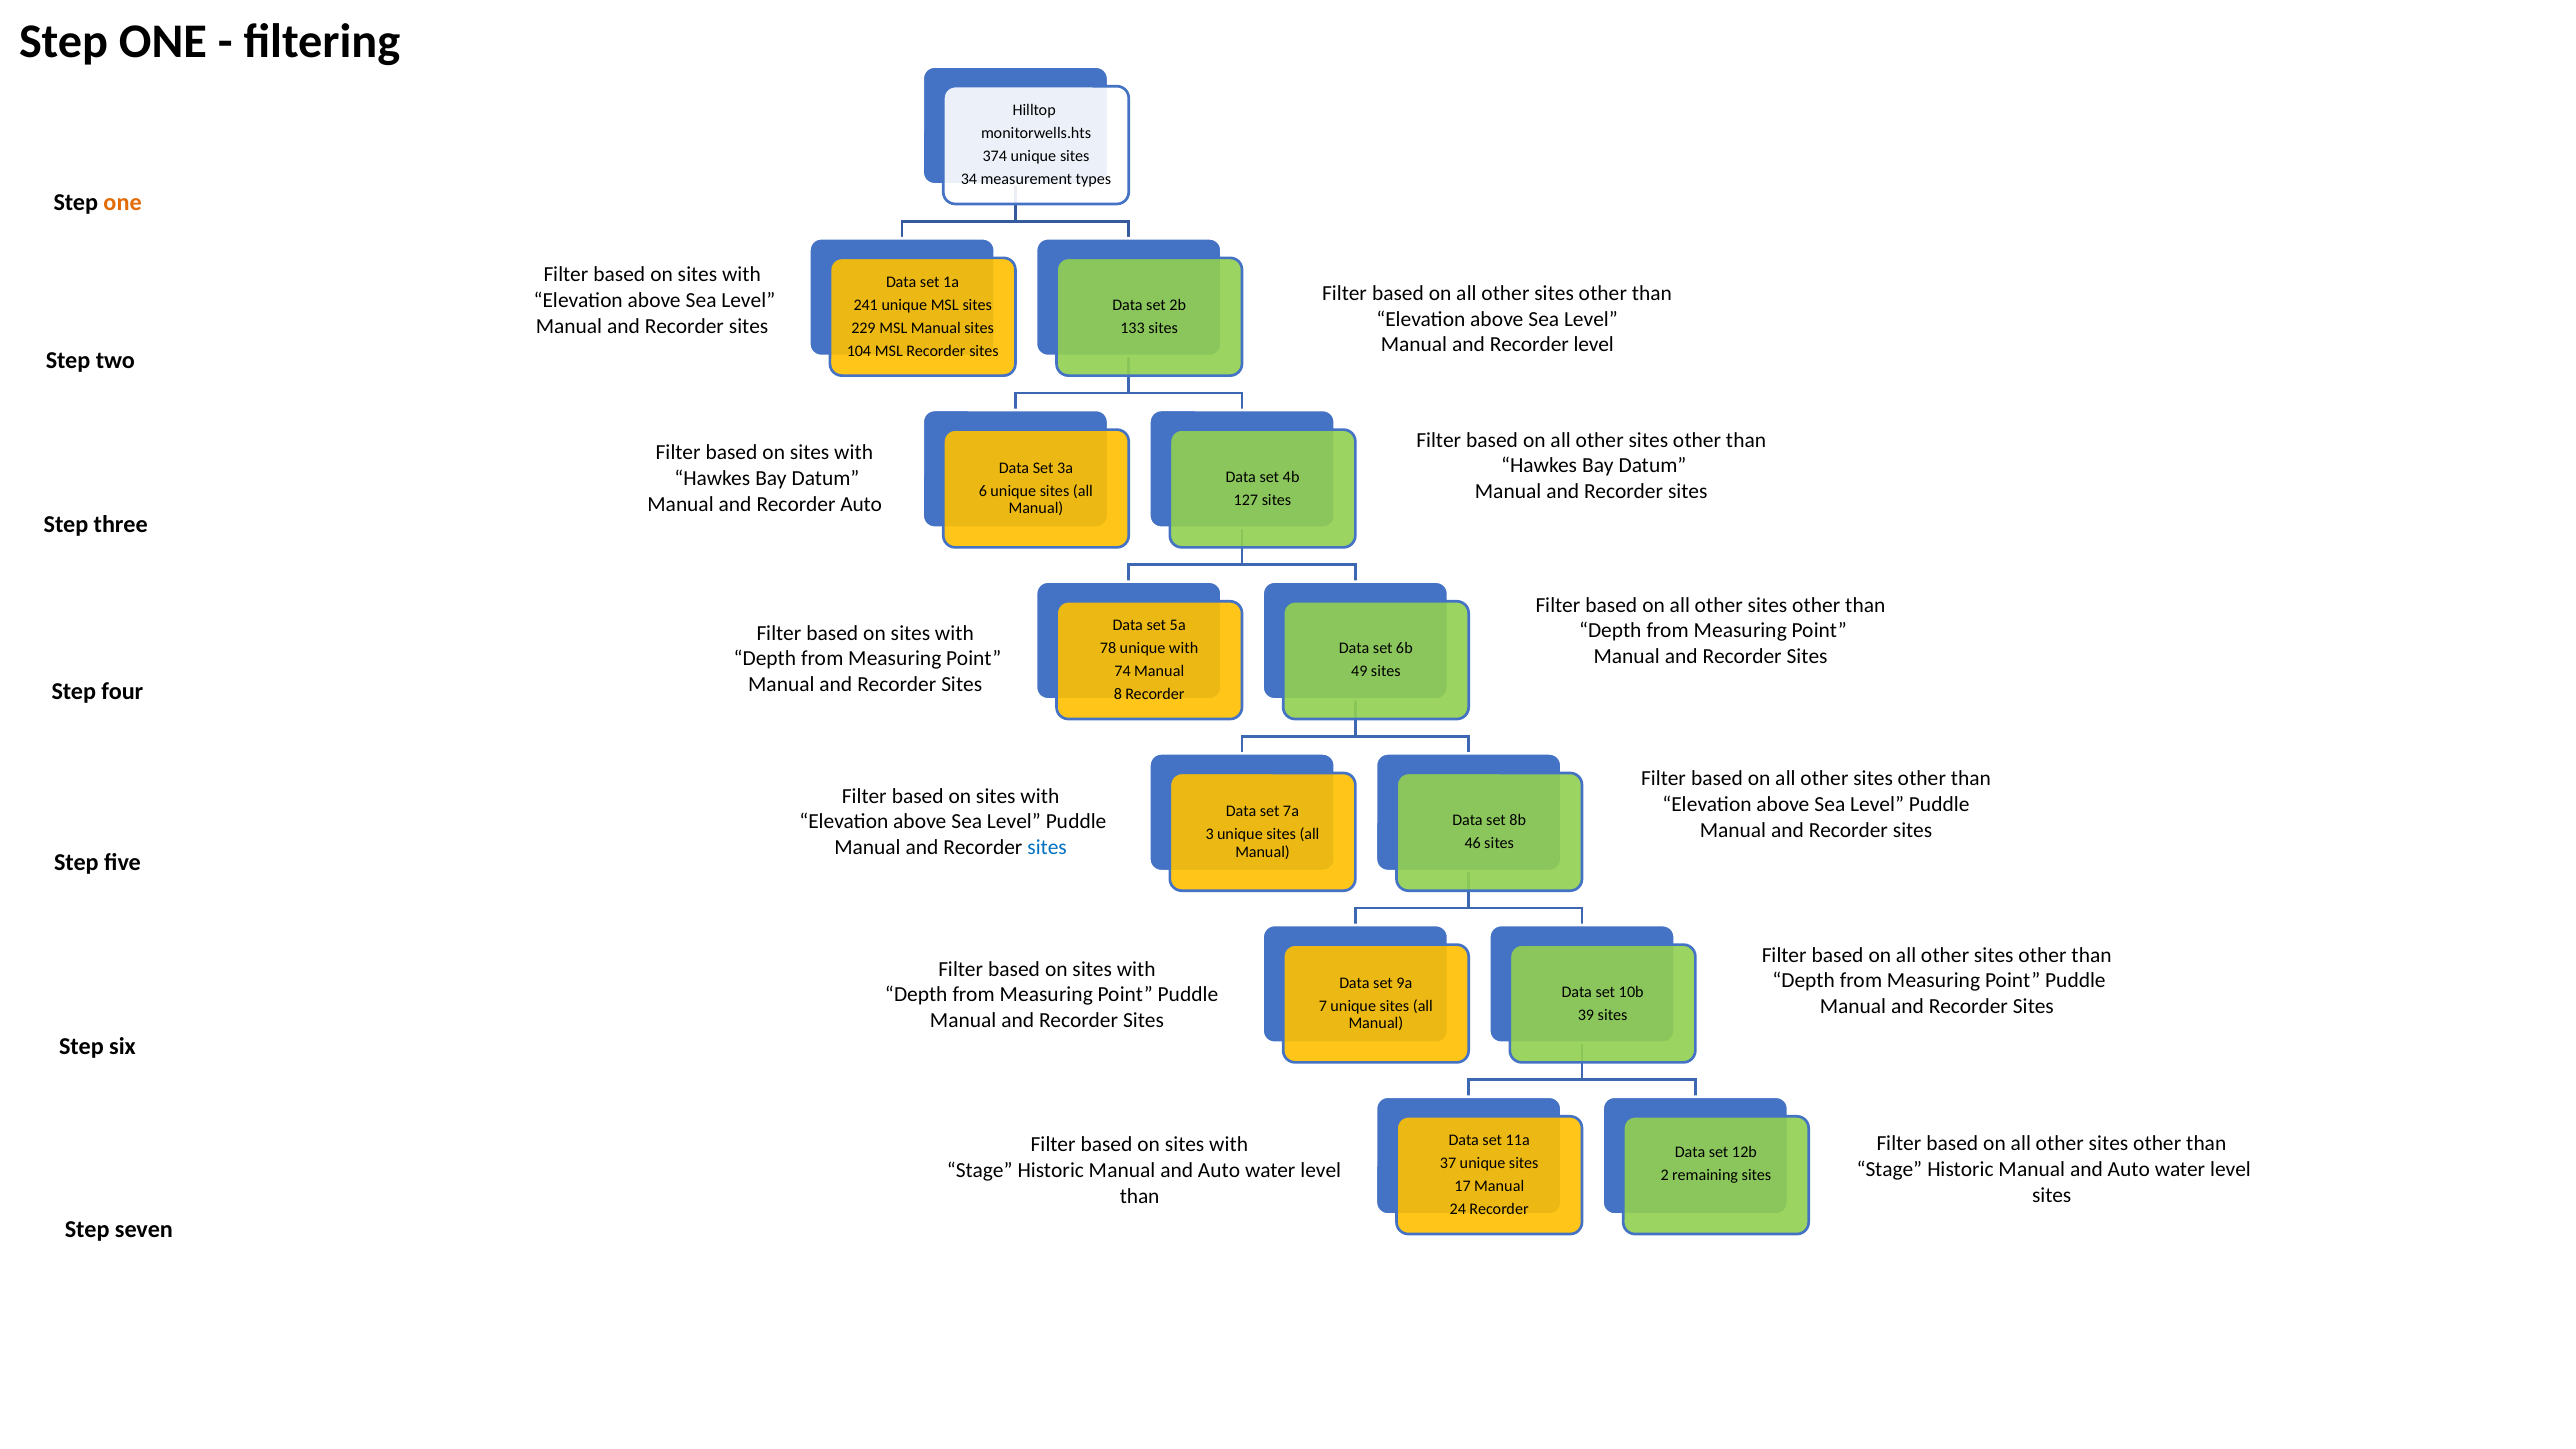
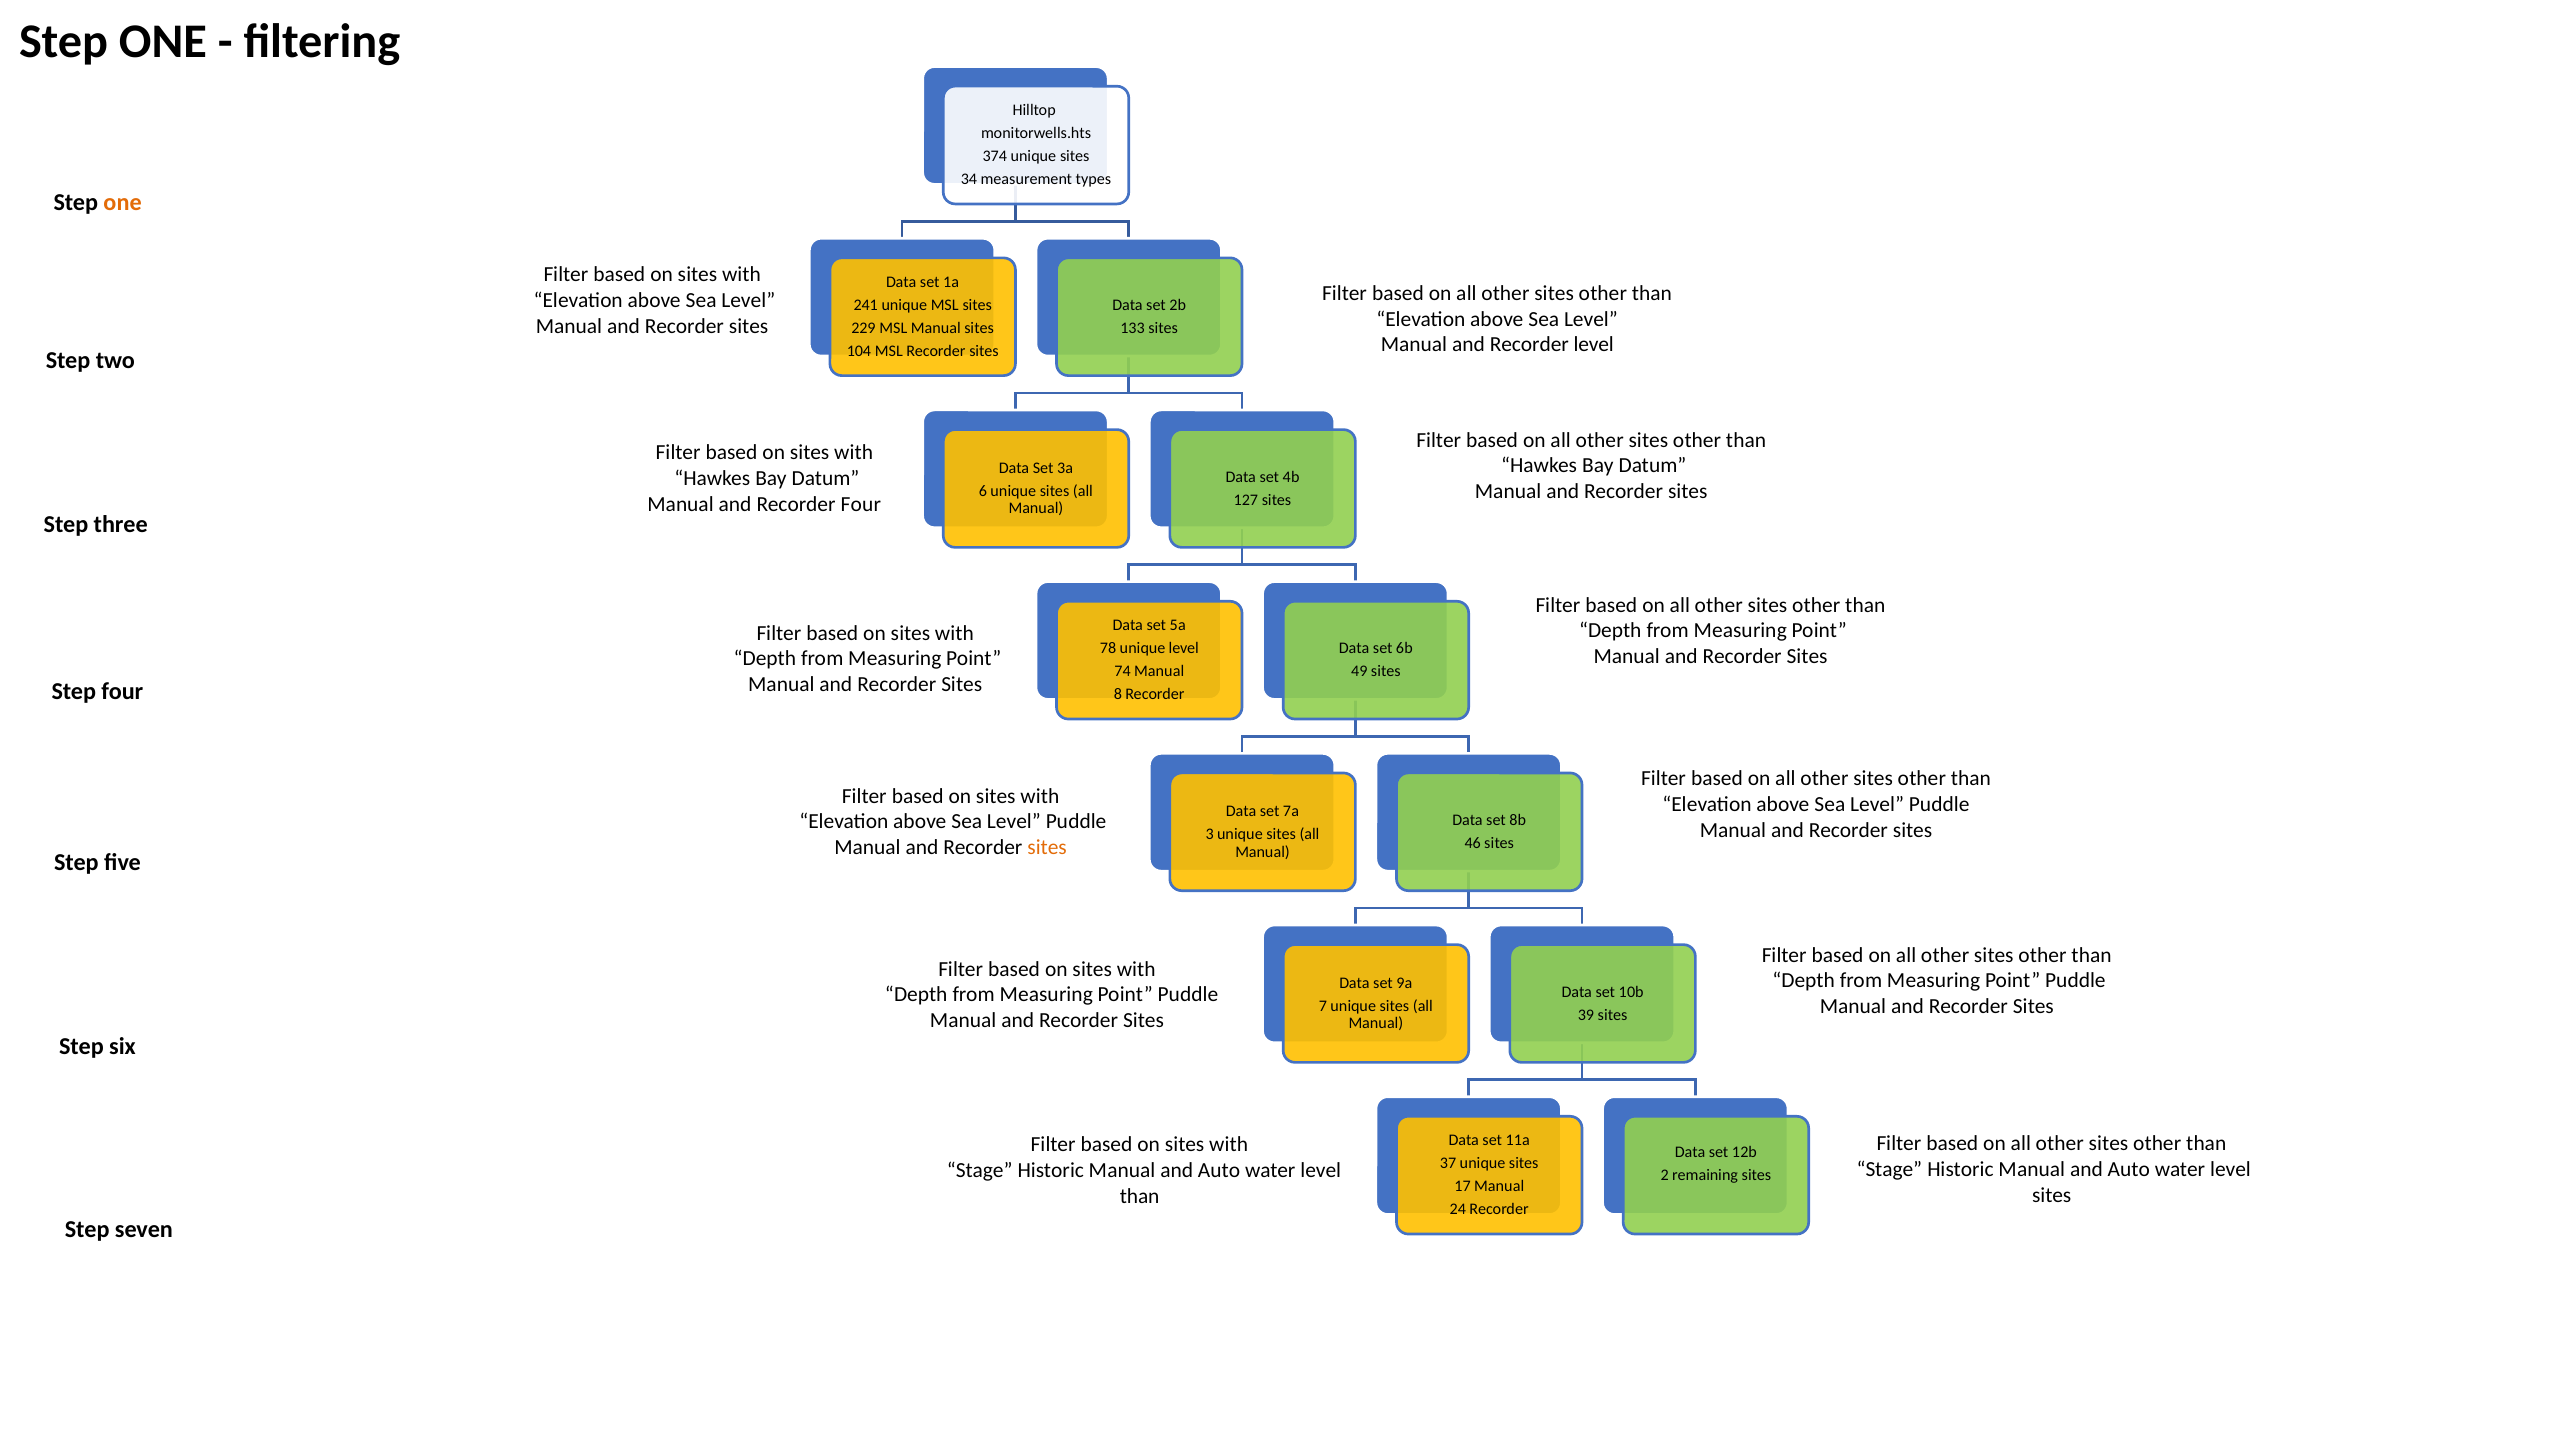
Recorder Auto: Auto -> Four
with at (1184, 648): with -> level
sites at (1047, 848) colour: blue -> orange
